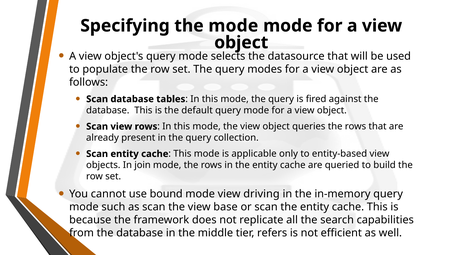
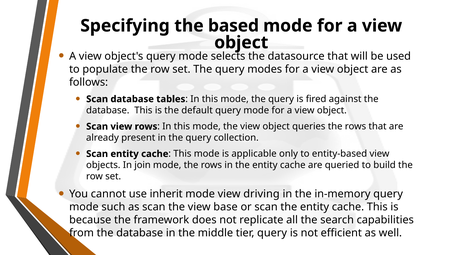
the mode: mode -> based
bound: bound -> inherit
tier refers: refers -> query
